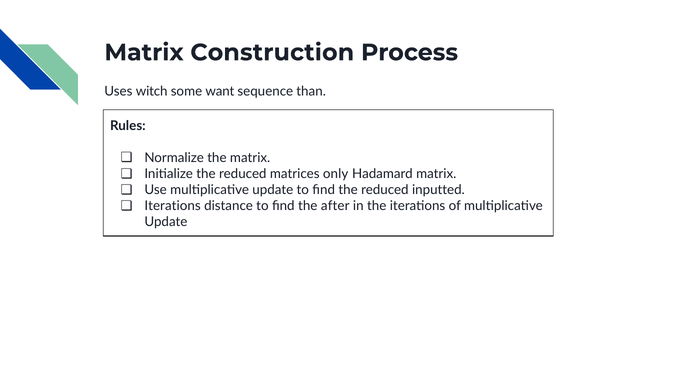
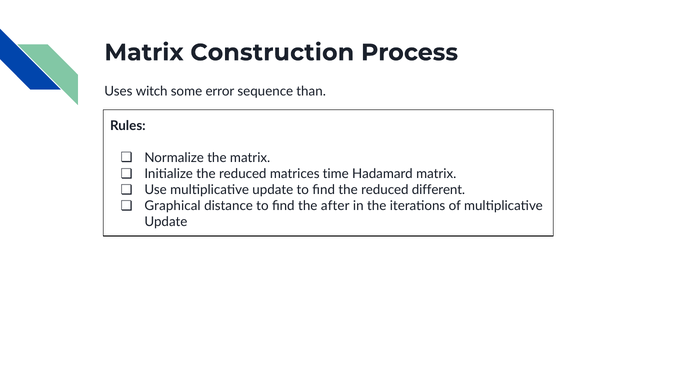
want: want -> error
only: only -> time
inputted: inputted -> different
Iterations at (173, 206): Iterations -> Graphical
